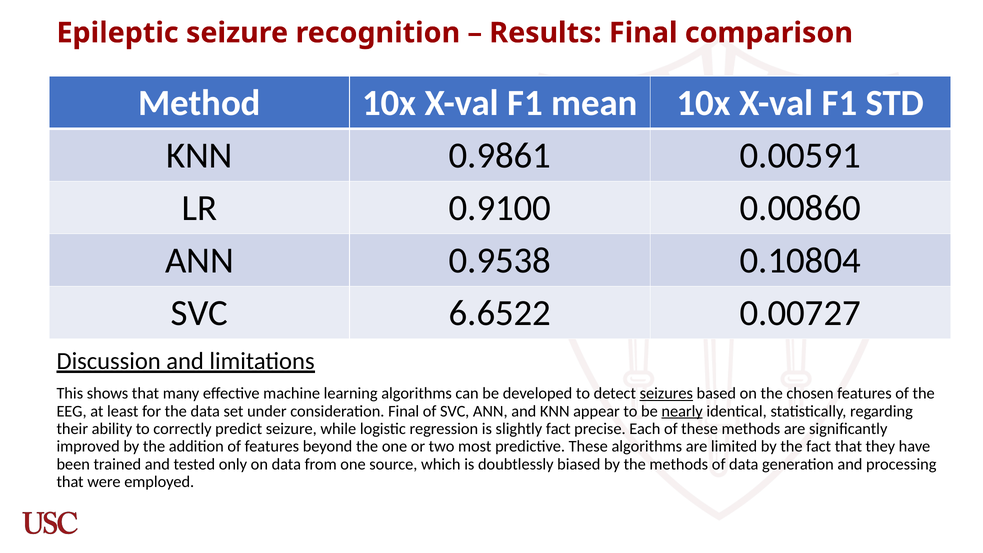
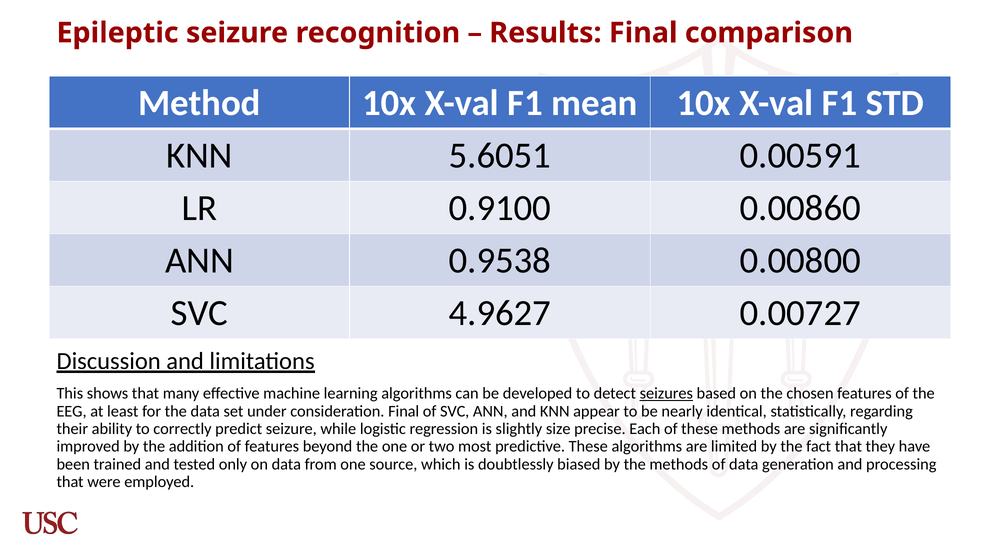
0.9861: 0.9861 -> 5.6051
0.10804: 0.10804 -> 0.00800
6.6522: 6.6522 -> 4.9627
nearly underline: present -> none
slightly fact: fact -> size
